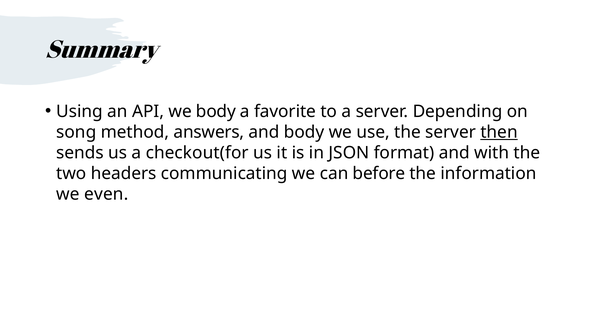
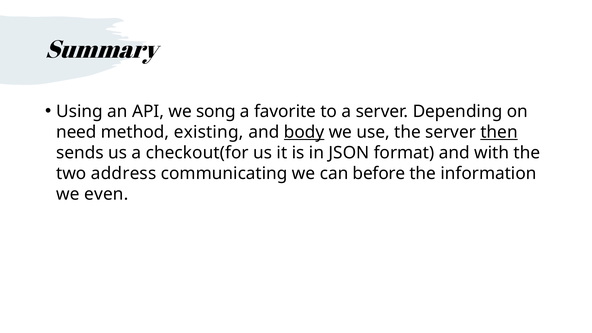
we body: body -> song
song: song -> need
answers: answers -> existing
body at (304, 132) underline: none -> present
headers: headers -> address
